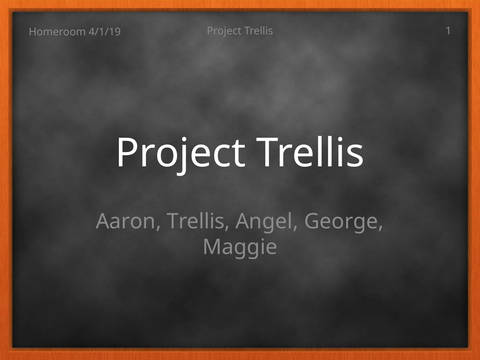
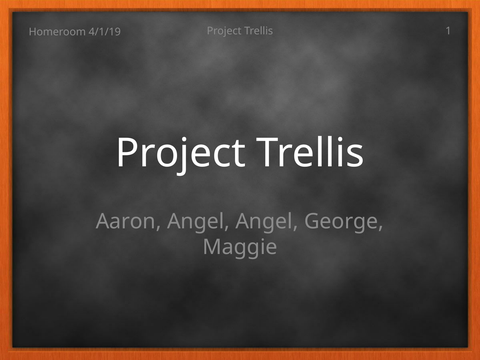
Aaron Trellis: Trellis -> Angel
